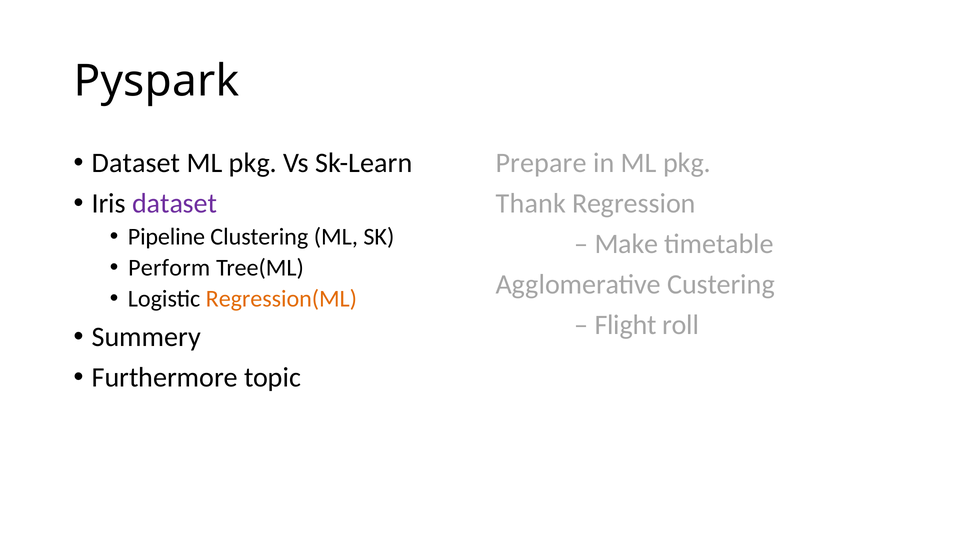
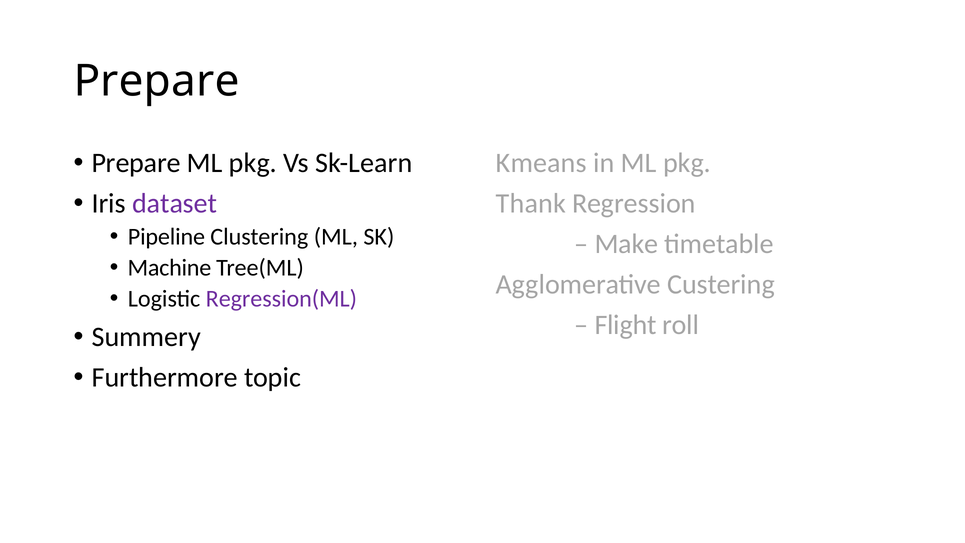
Pyspark at (157, 81): Pyspark -> Prepare
Dataset at (136, 163): Dataset -> Prepare
Prepare: Prepare -> Kmeans
Perform: Perform -> Machine
Regression(ML colour: orange -> purple
